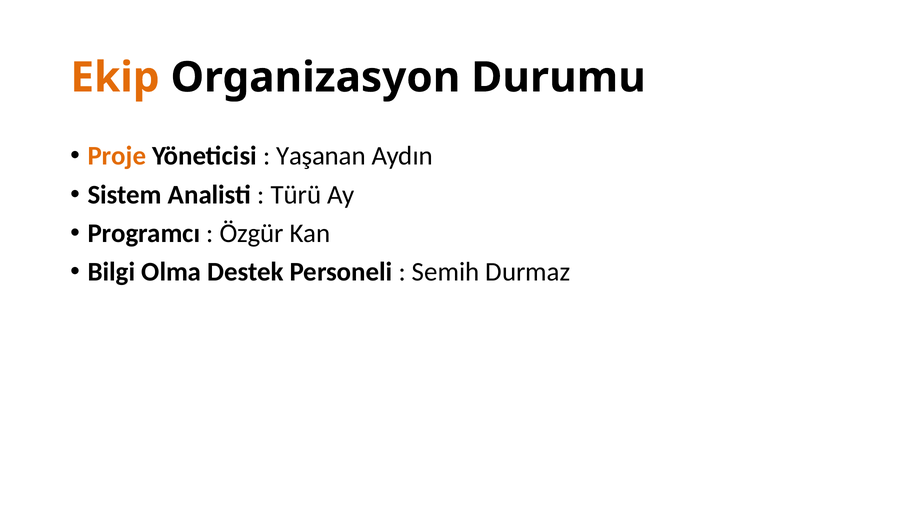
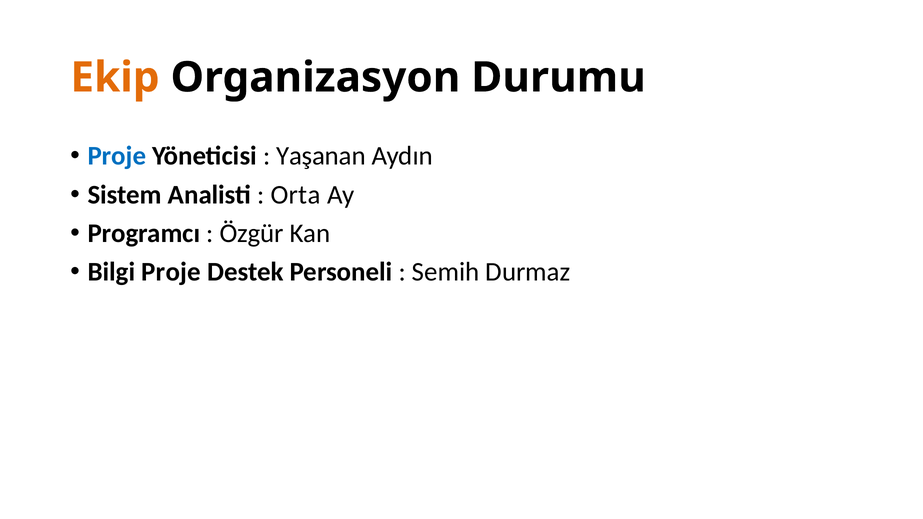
Proje at (117, 156) colour: orange -> blue
Türü: Türü -> Orta
Bilgi Olma: Olma -> Proje
